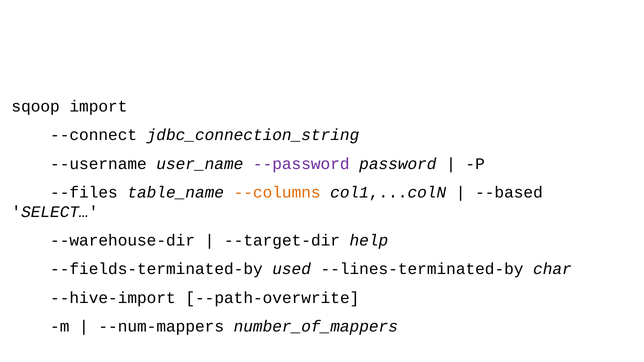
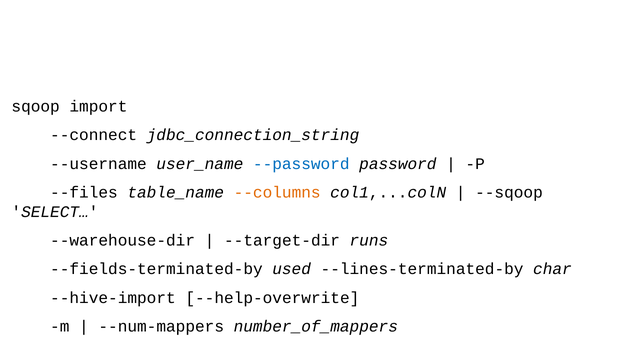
--password colour: purple -> blue
--based: --based -> --sqoop
help: help -> runs
--path-overwrite: --path-overwrite -> --help-overwrite
